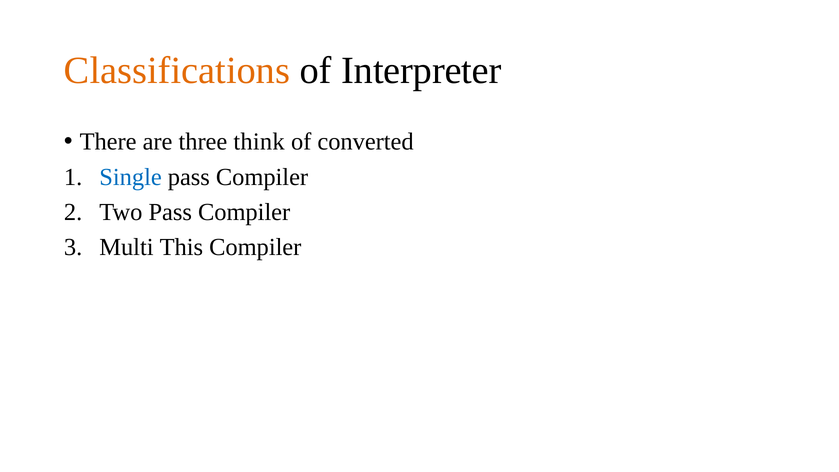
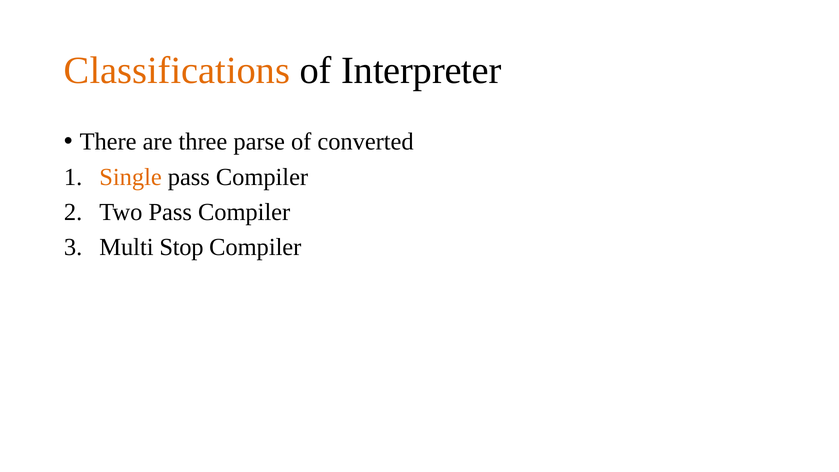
think: think -> parse
Single colour: blue -> orange
This: This -> Stop
